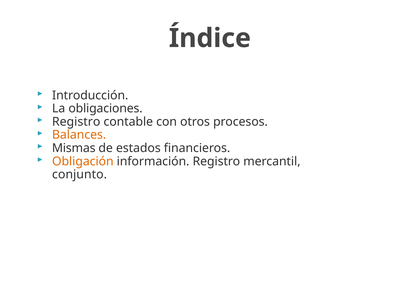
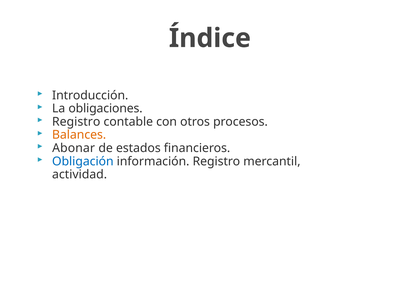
Mismas: Mismas -> Abonar
Obligación colour: orange -> blue
conjunto: conjunto -> actividad
